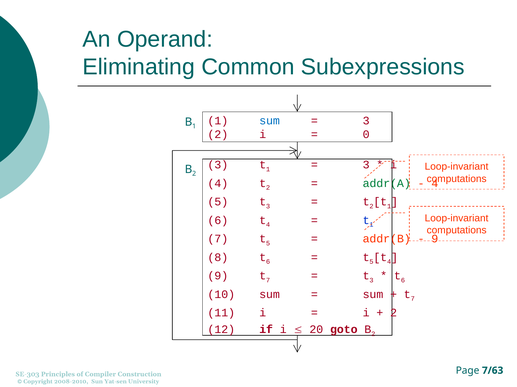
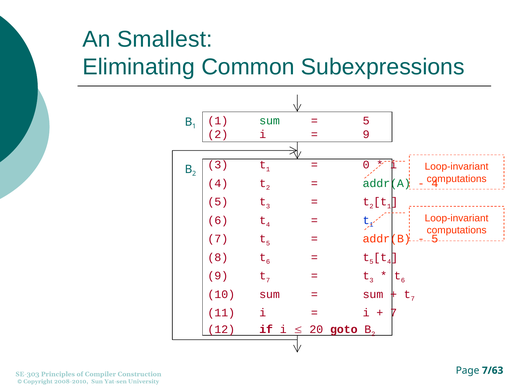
Operand: Operand -> Smallest
sum at (270, 121) colour: blue -> green
3 at (366, 121): 3 -> 5
0 at (366, 135): 0 -> 9
3 at (366, 165): 3 -> 0
9 at (435, 239): 9 -> 5
2 at (394, 313): 2 -> 7
